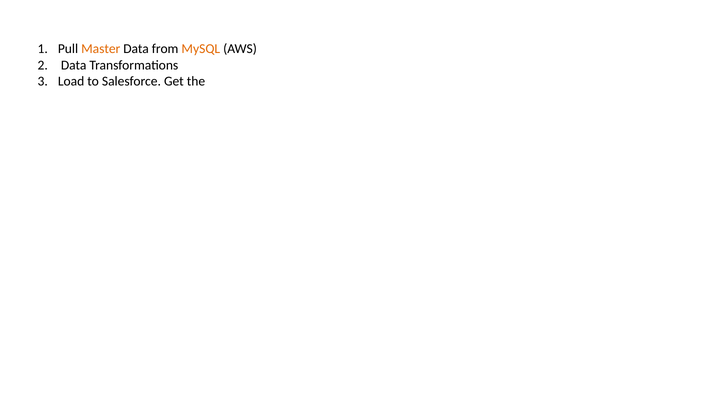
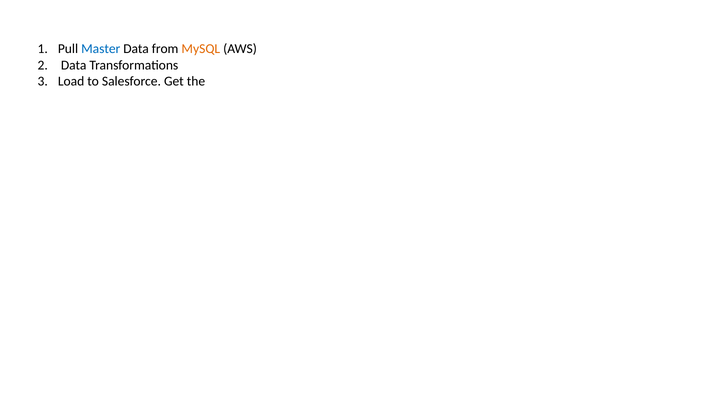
Master colour: orange -> blue
